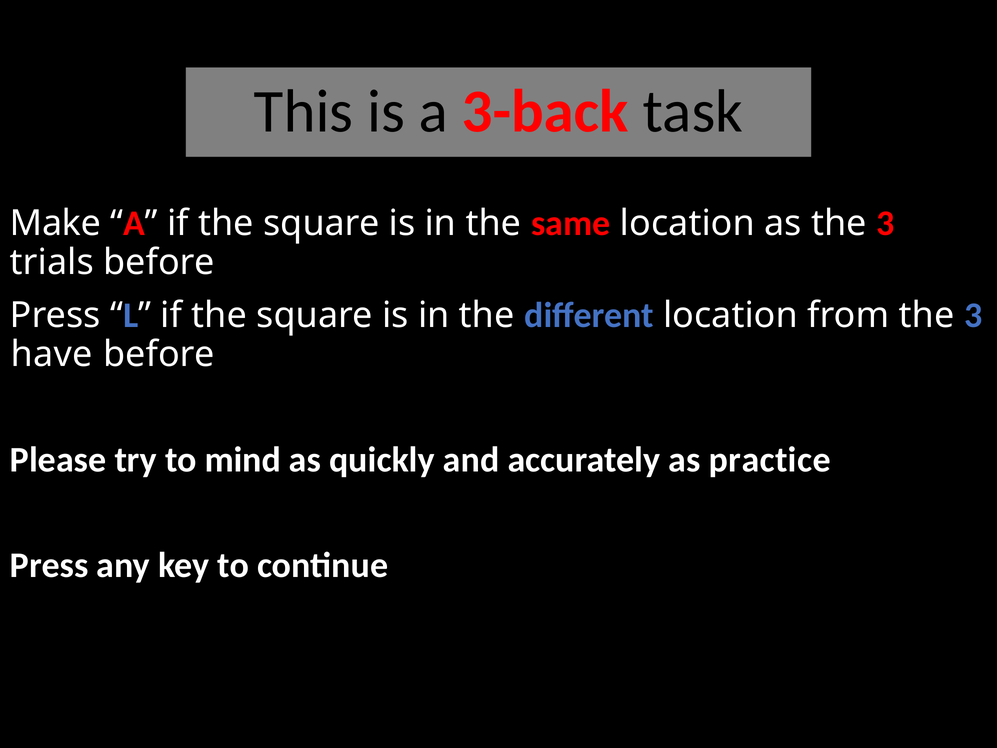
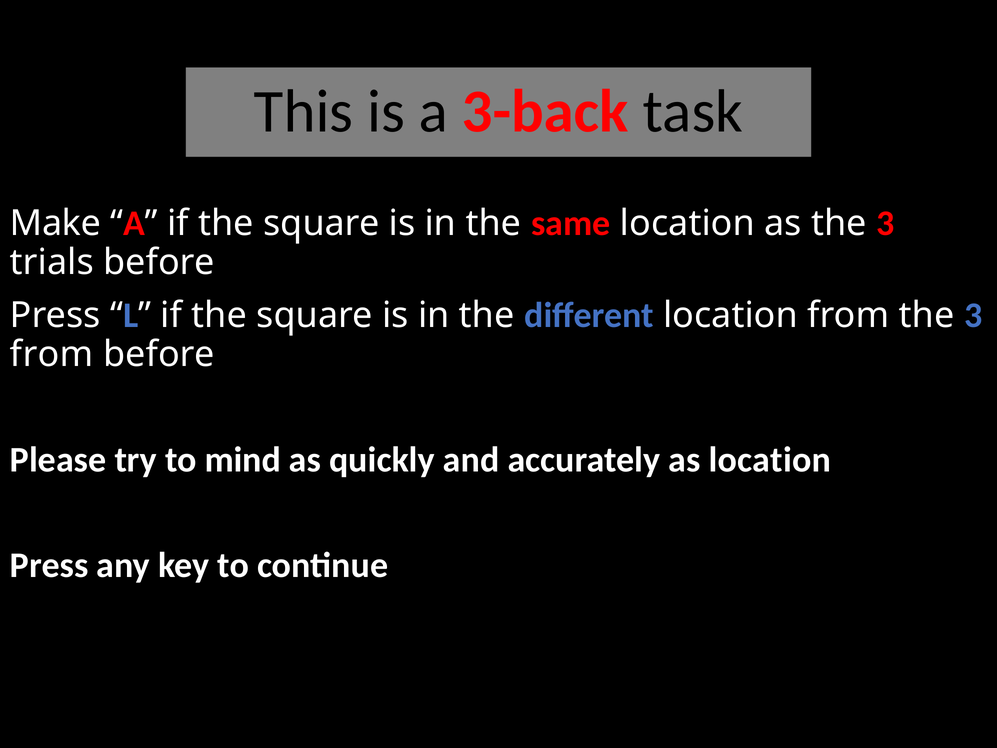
have at (52, 354): have -> from
as practice: practice -> location
